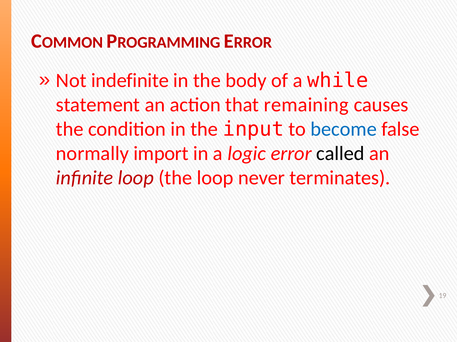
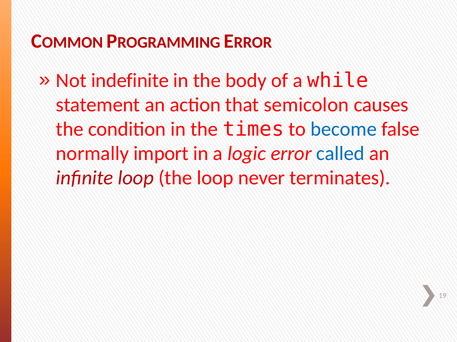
remaining: remaining -> semicolon
input: input -> times
called colour: black -> blue
